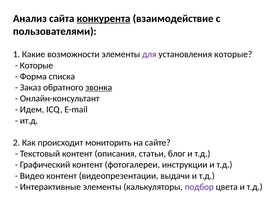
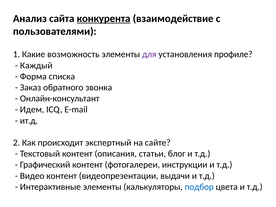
возможности: возможности -> возможность
установления которые: которые -> профиле
Которые at (36, 65): Которые -> Каждый
звонка underline: present -> none
мониторить: мониторить -> экспертный
подбор colour: purple -> blue
